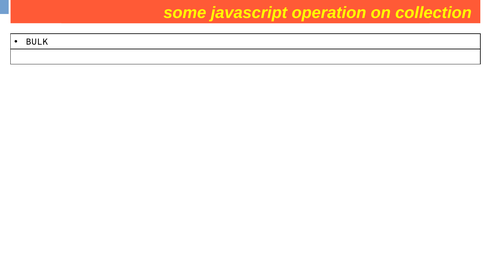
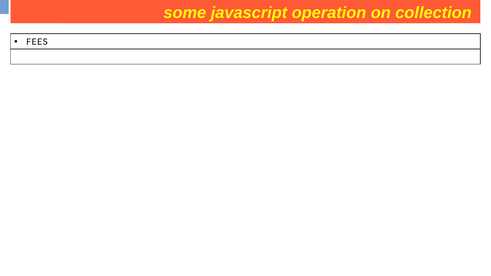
BULK: BULK -> FEES
